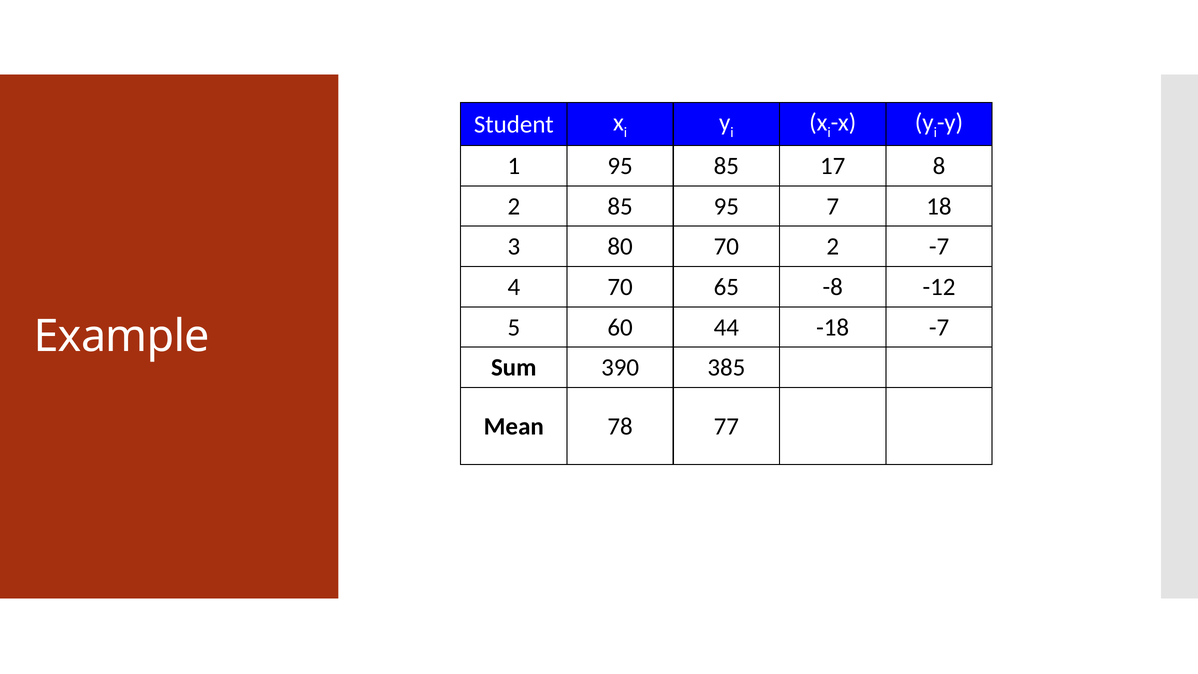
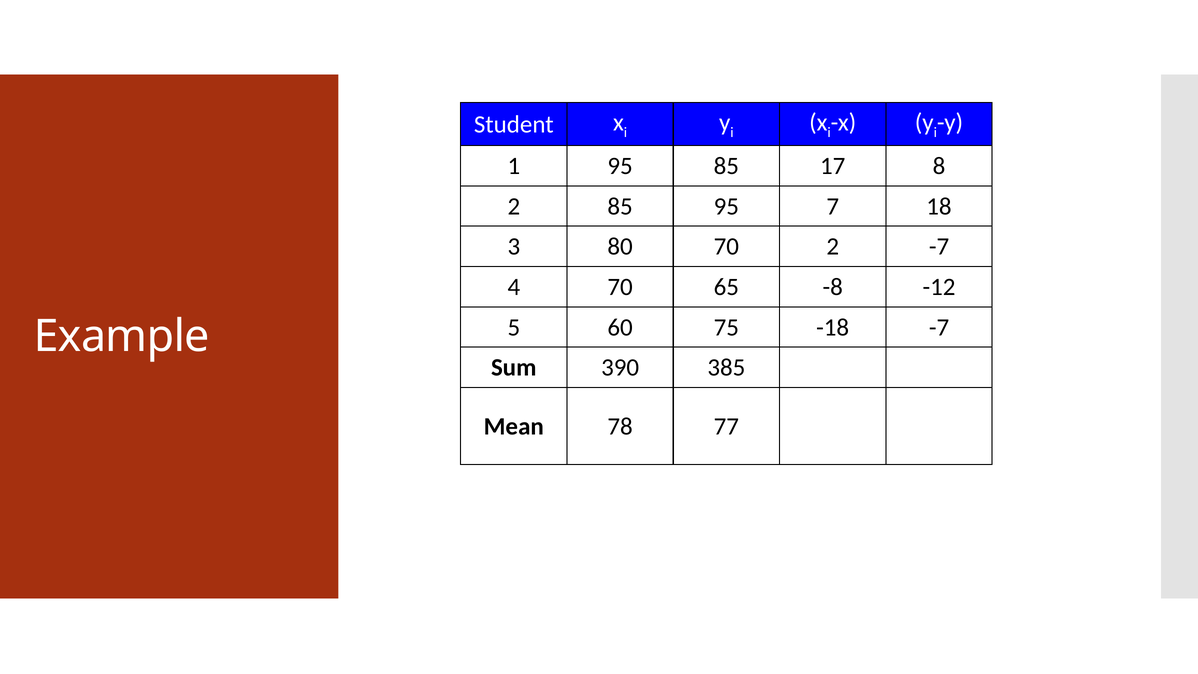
44: 44 -> 75
